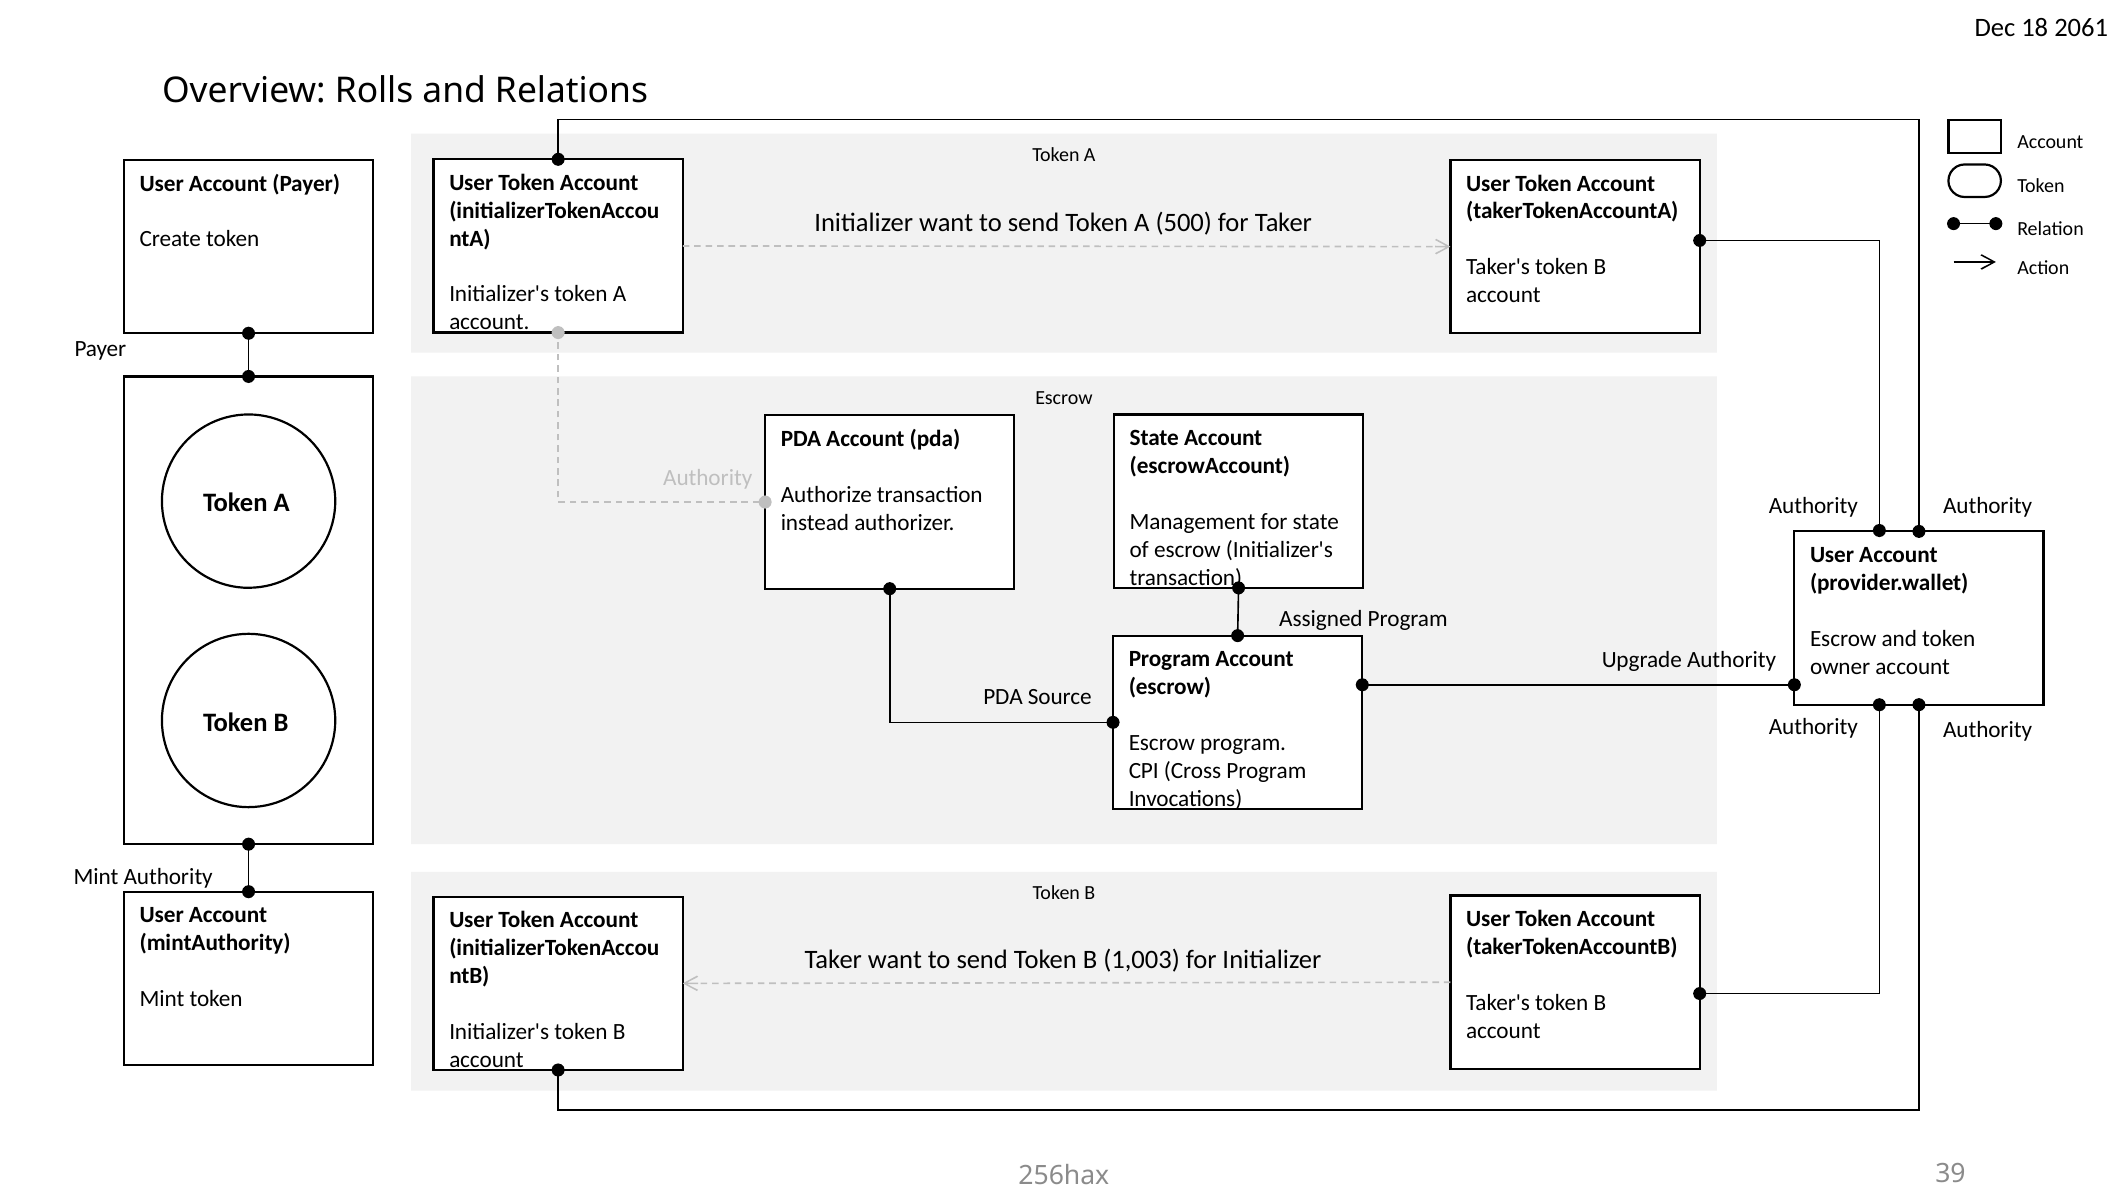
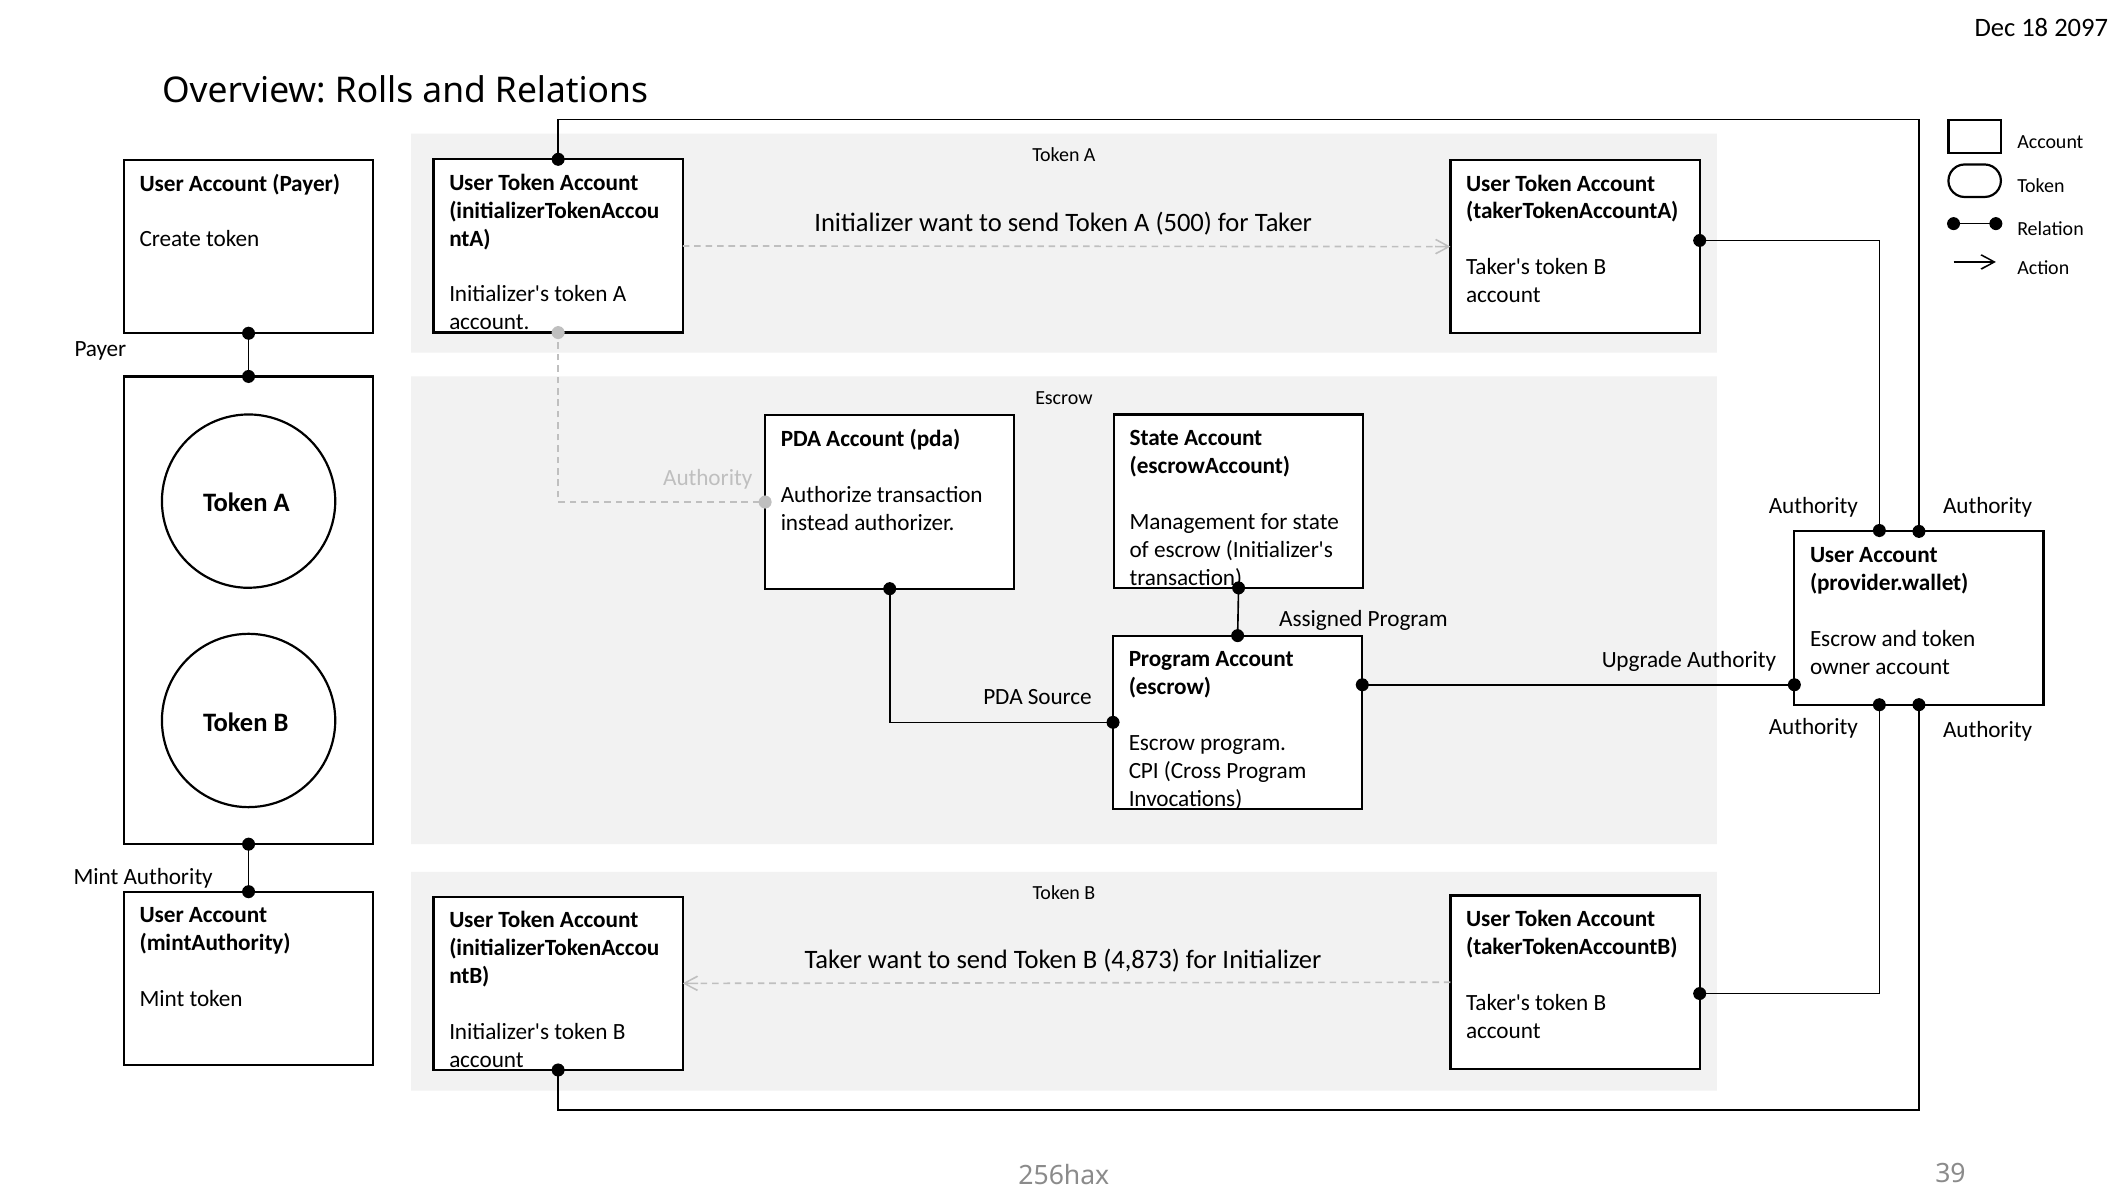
2061: 2061 -> 2097
1,003: 1,003 -> 4,873
